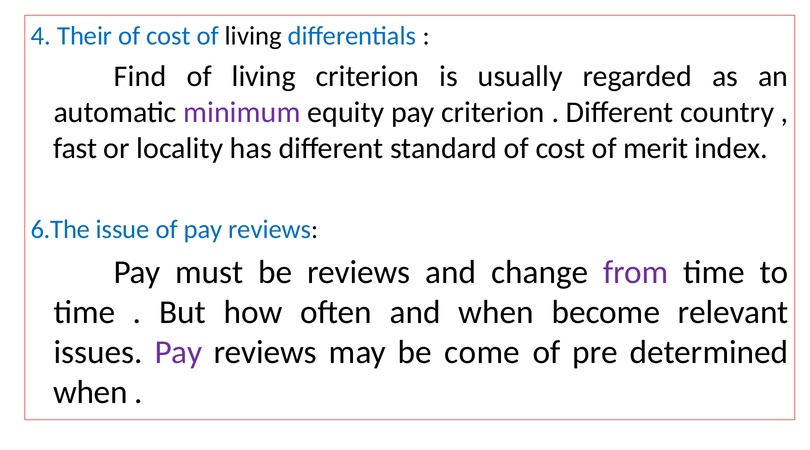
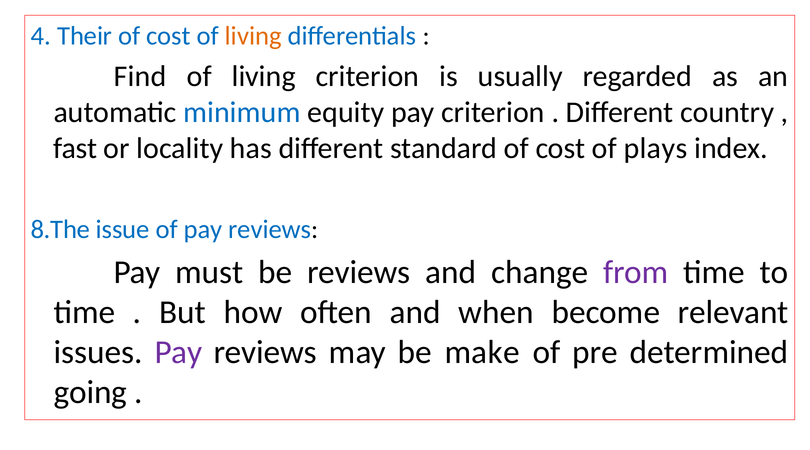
living at (253, 36) colour: black -> orange
minimum colour: purple -> blue
merit: merit -> plays
6.The: 6.The -> 8.The
come: come -> make
when at (90, 392): when -> going
